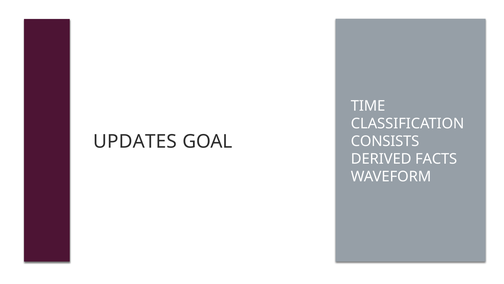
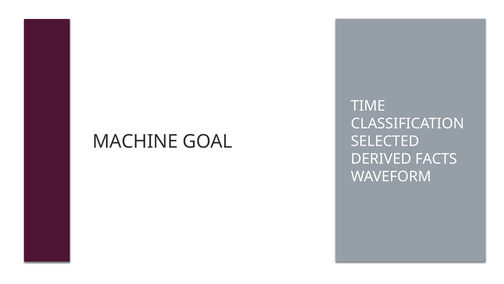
UPDATES: UPDATES -> MACHINE
CONSISTS: CONSISTS -> SELECTED
